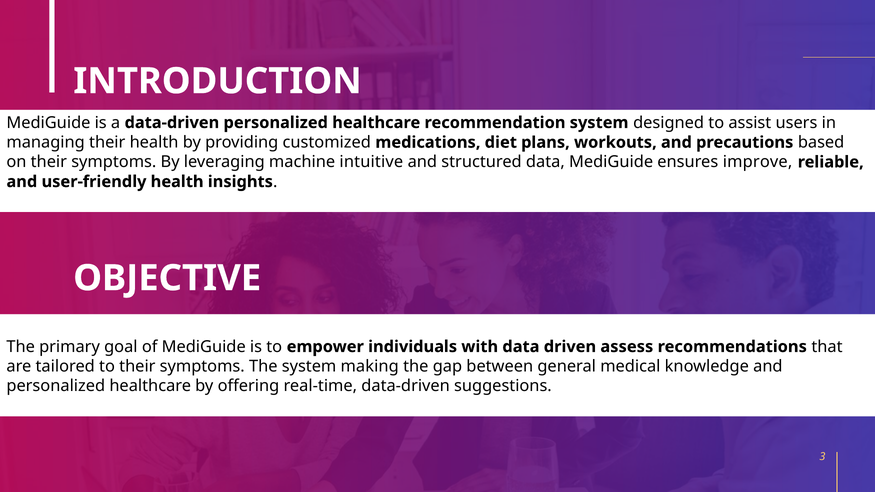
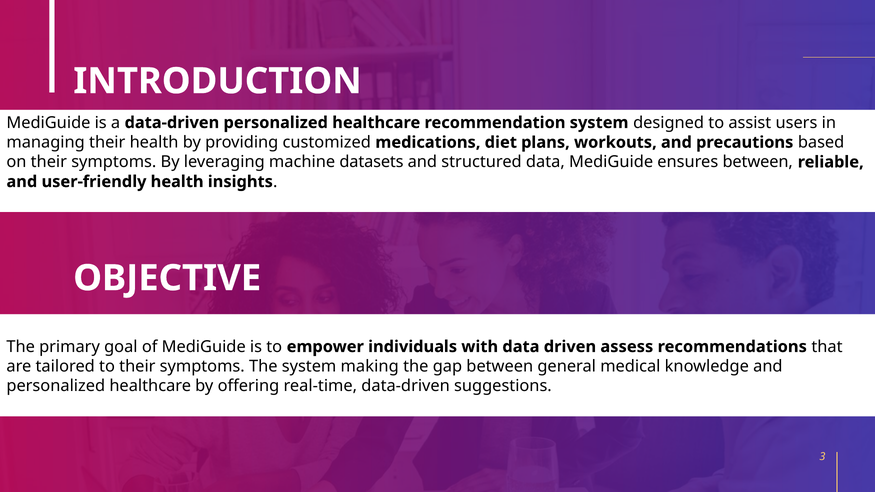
intuitive: intuitive -> datasets
ensures improve: improve -> between
